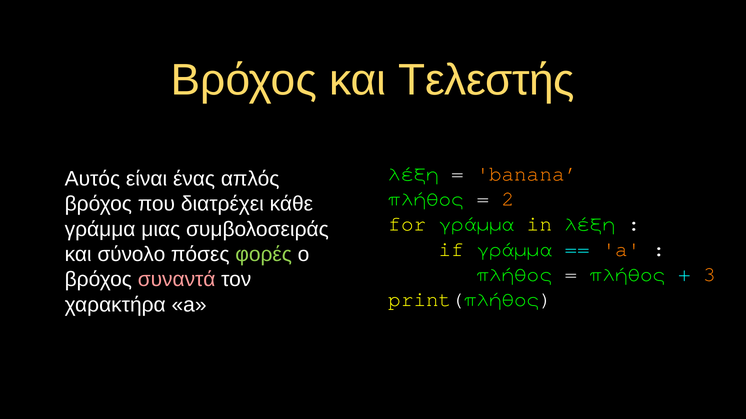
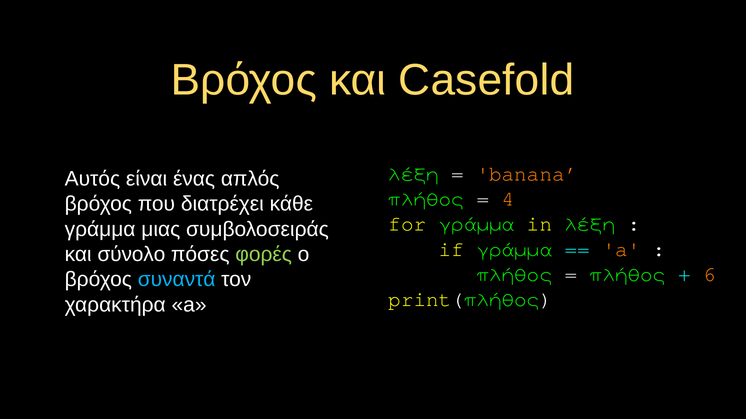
Τελεστής: Τελεστής -> Casefold
2: 2 -> 4
3: 3 -> 6
συναντά colour: pink -> light blue
